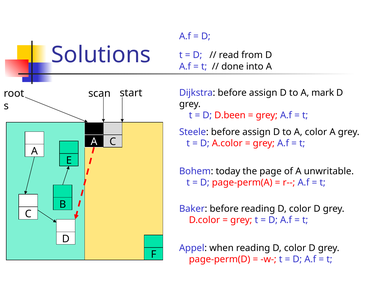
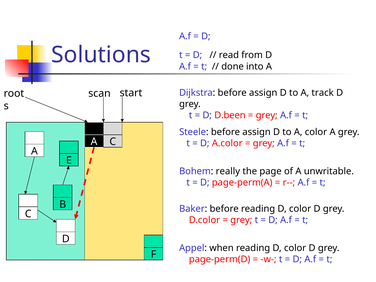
mark: mark -> track
today: today -> really
